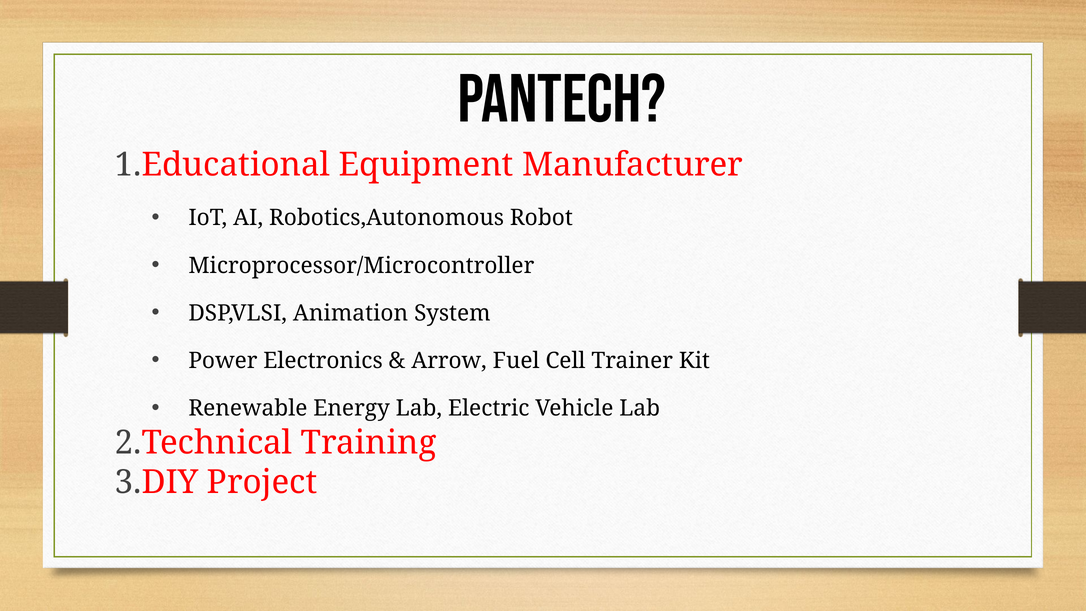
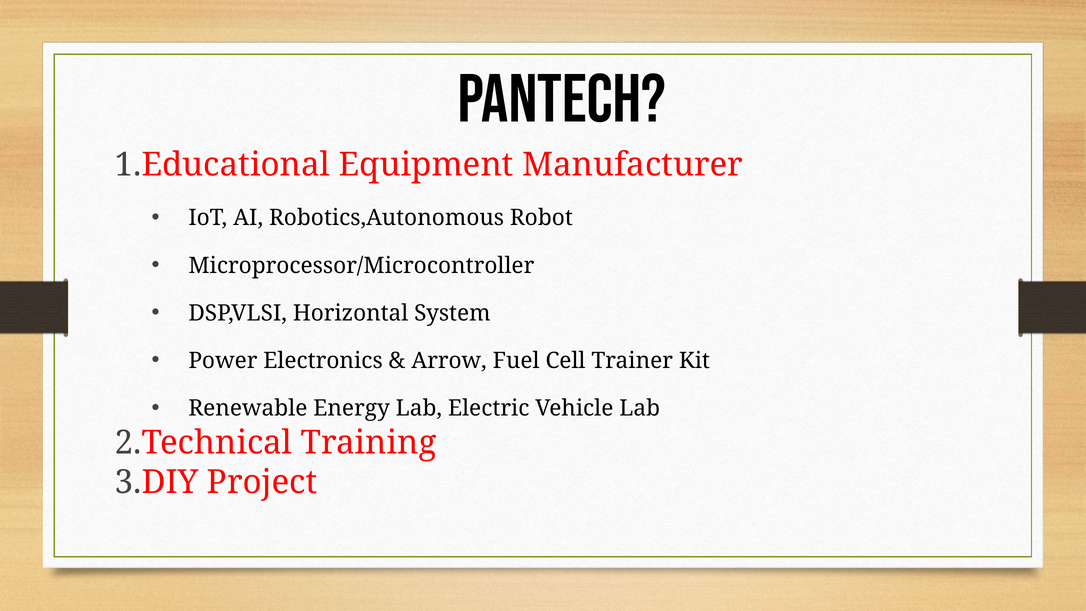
Animation: Animation -> Horizontal
